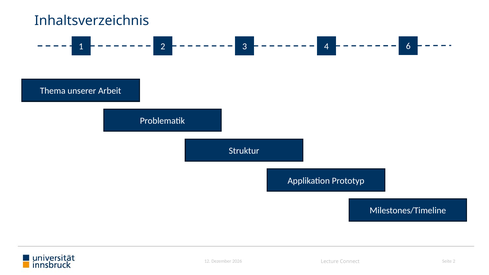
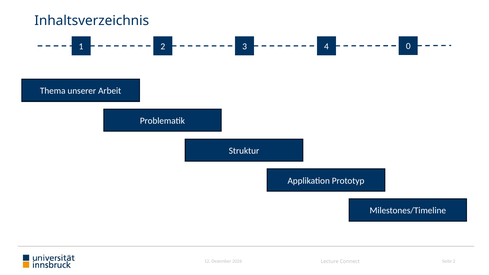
6: 6 -> 0
